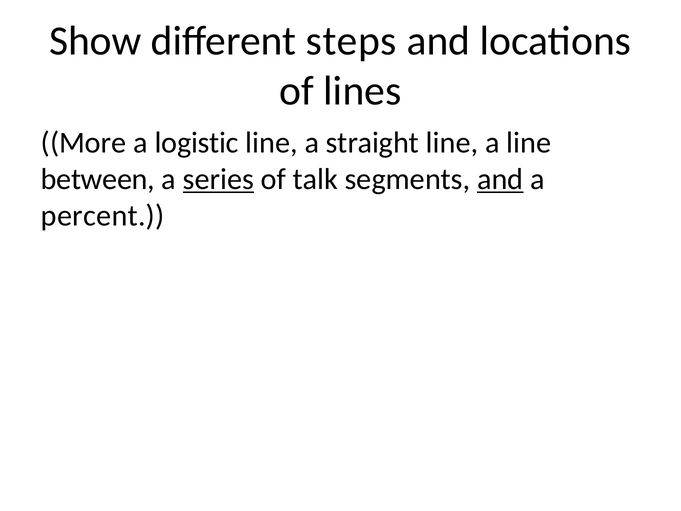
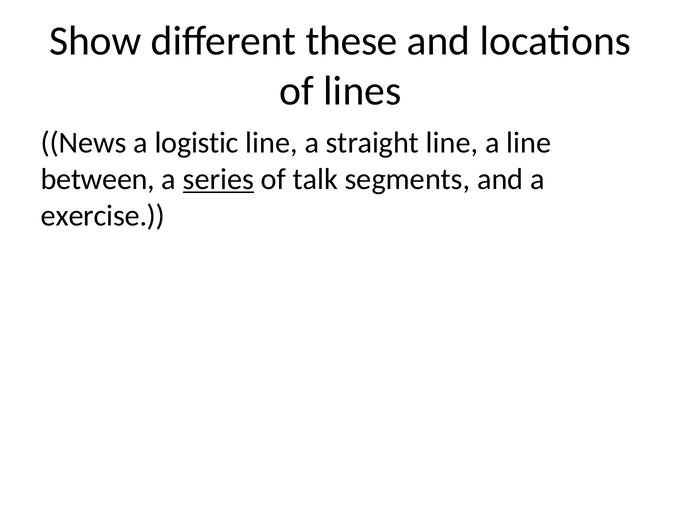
steps: steps -> these
More: More -> News
and at (500, 179) underline: present -> none
percent: percent -> exercise
